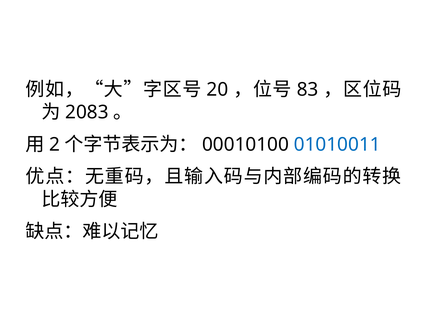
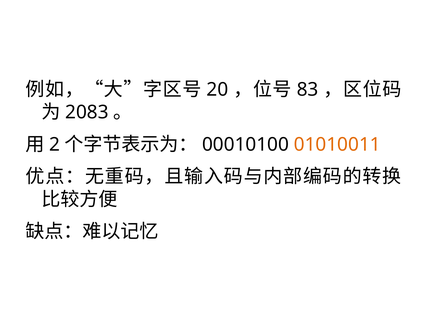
01010011 colour: blue -> orange
